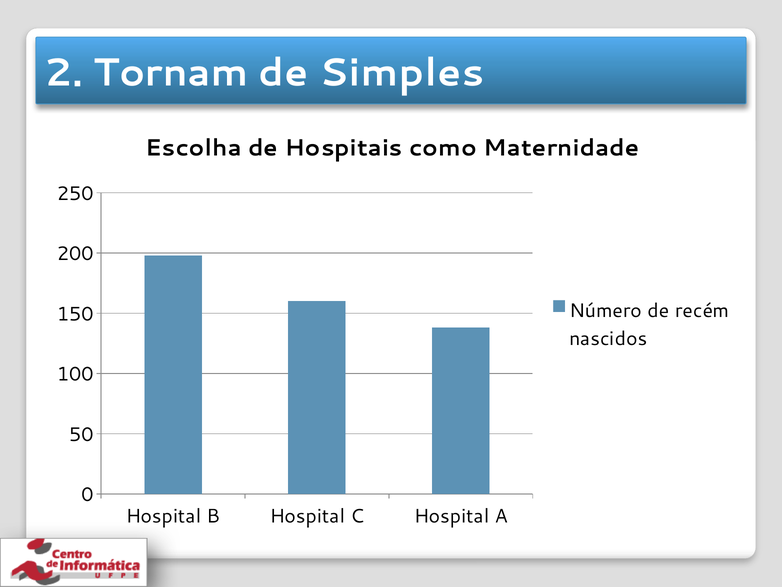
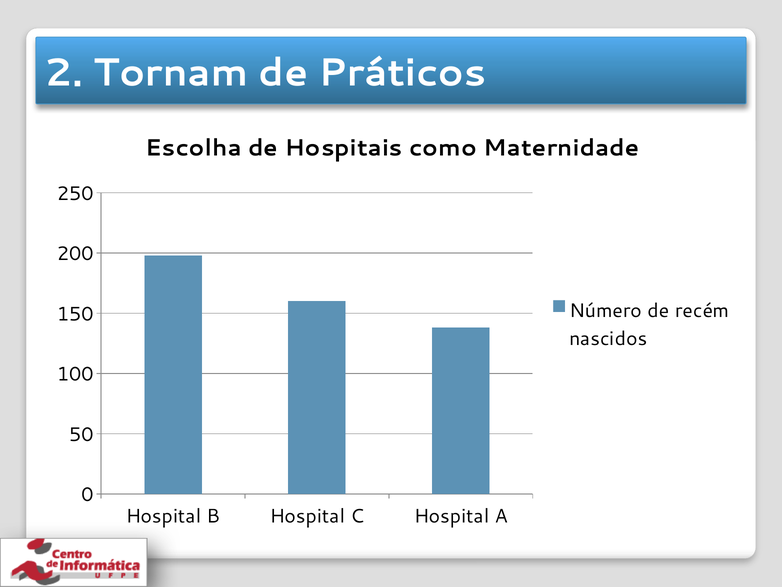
Simples: Simples -> Práticos
